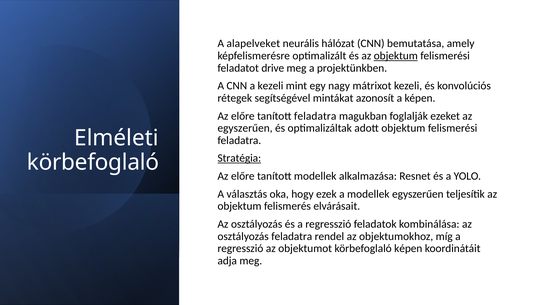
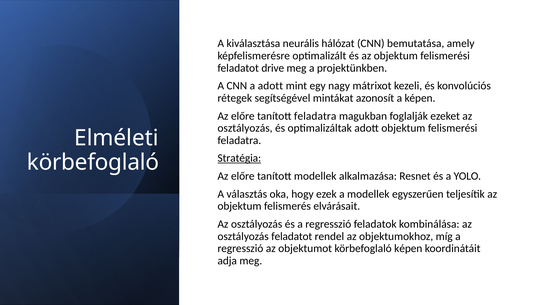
alapelveket: alapelveket -> kiválasztása
objektum at (396, 56) underline: present -> none
a kezeli: kezeli -> adott
egyszerűen at (245, 128): egyszerűen -> osztályozás
osztályozás feladatra: feladatra -> feladatot
